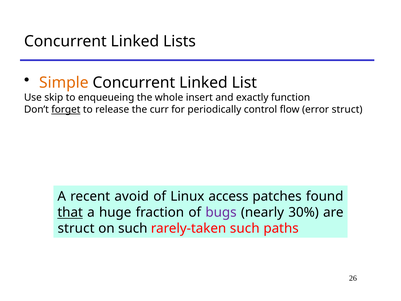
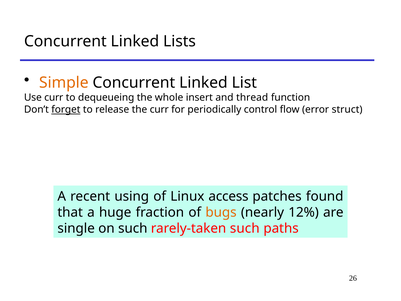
Use skip: skip -> curr
enqueueing: enqueueing -> dequeueing
exactly: exactly -> thread
avoid: avoid -> using
that underline: present -> none
bugs colour: purple -> orange
30%: 30% -> 12%
struct at (76, 228): struct -> single
